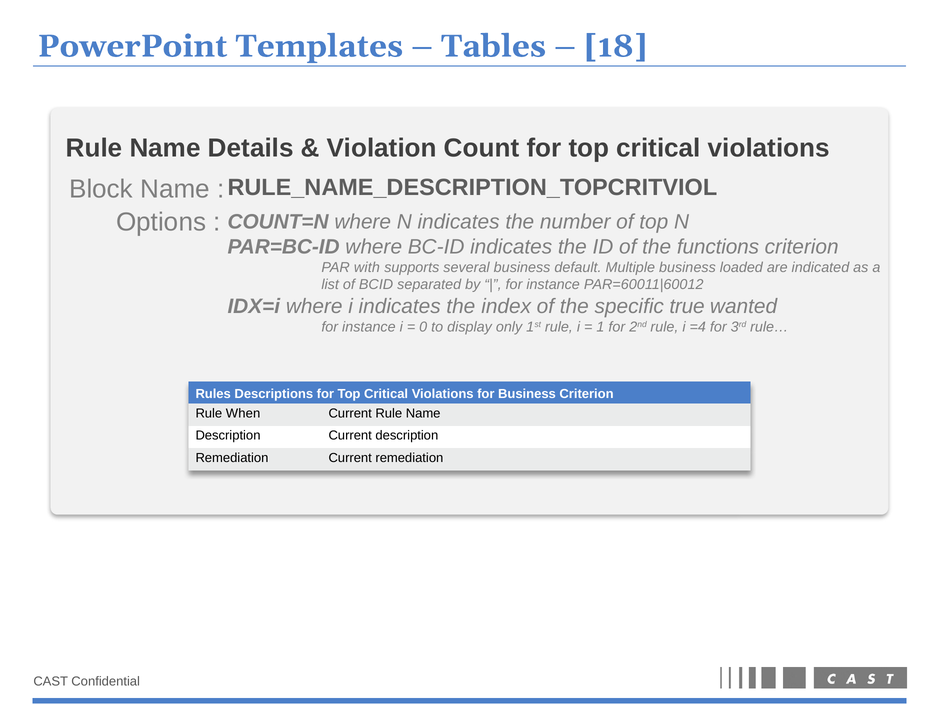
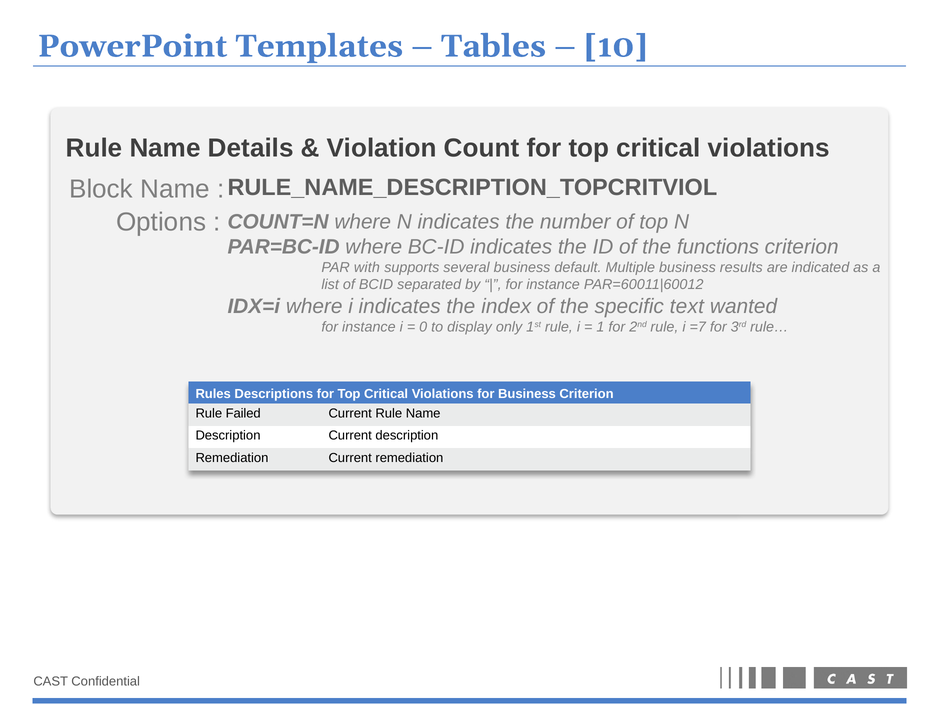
18: 18 -> 10
loaded: loaded -> results
true: true -> text
=4: =4 -> =7
When: When -> Failed
